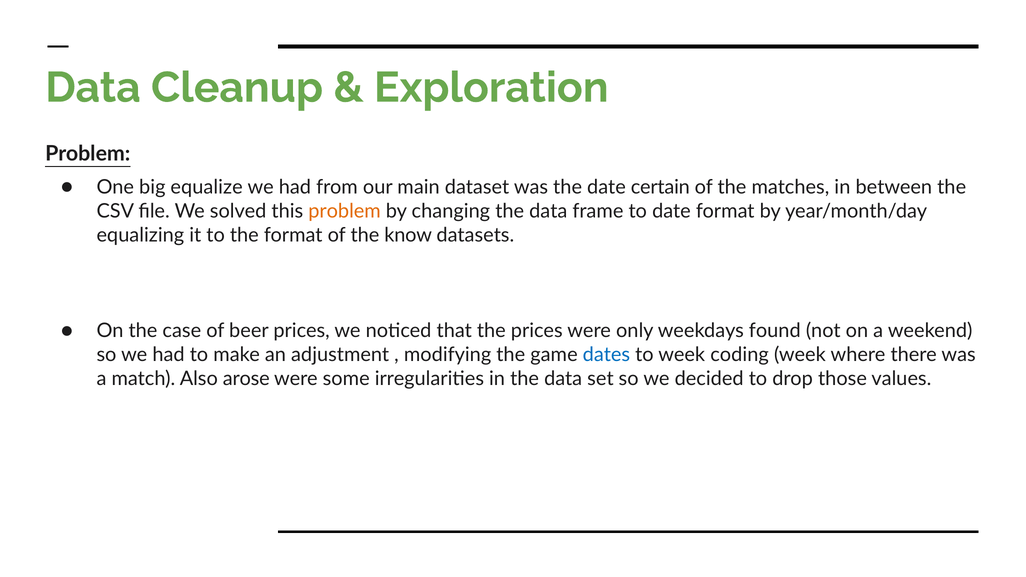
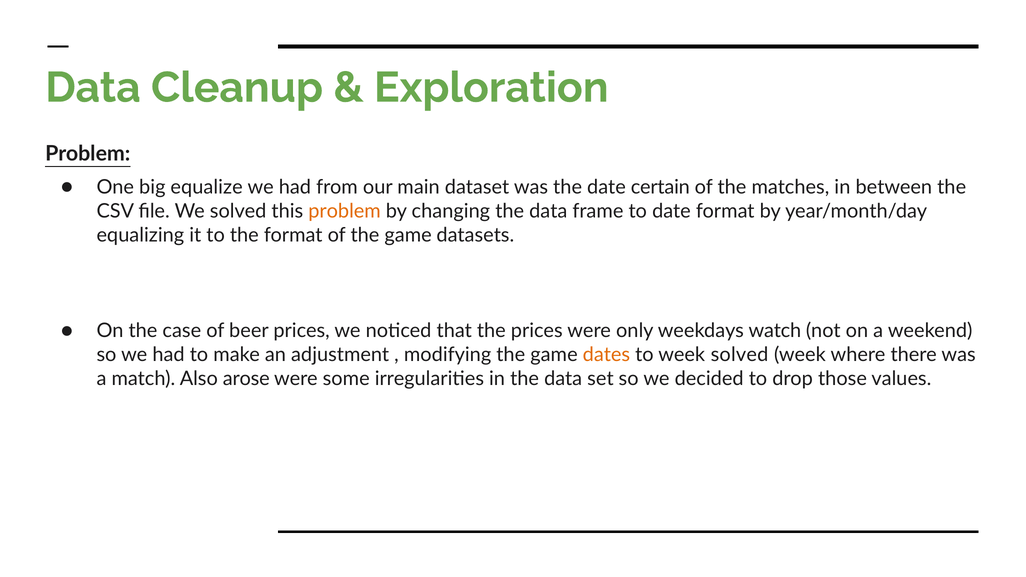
of the know: know -> game
found: found -> watch
dates colour: blue -> orange
week coding: coding -> solved
